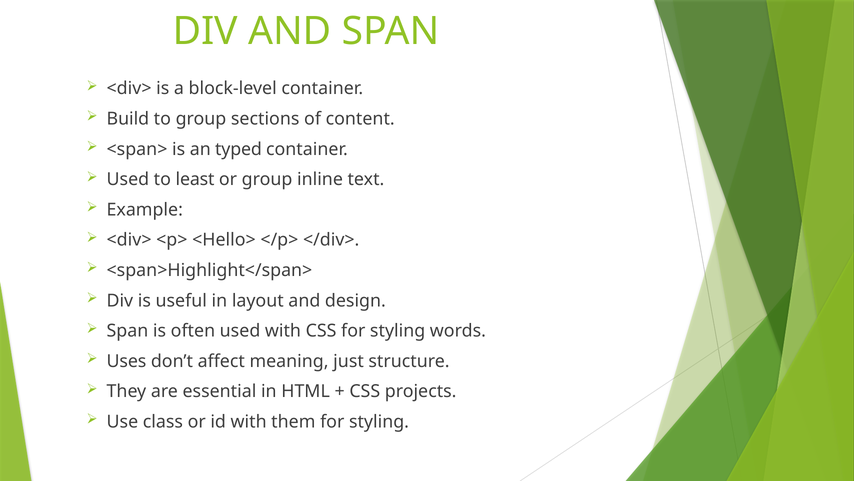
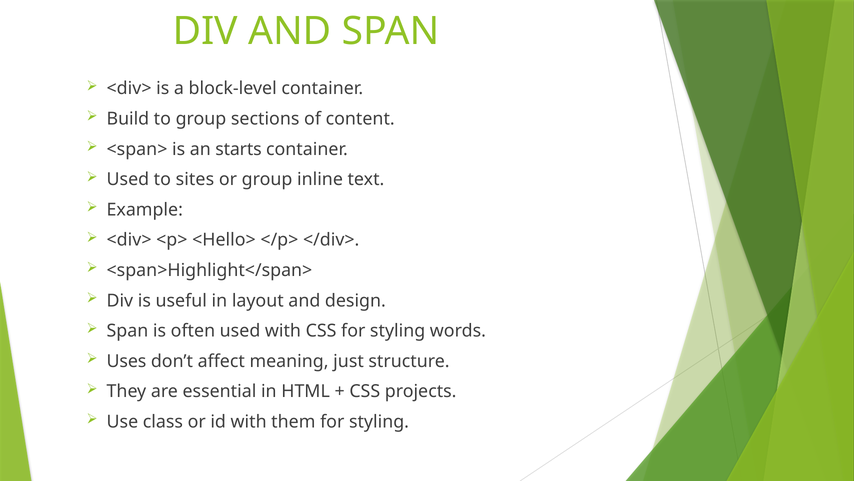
typed: typed -> starts
least: least -> sites
